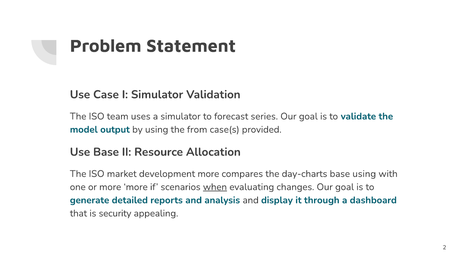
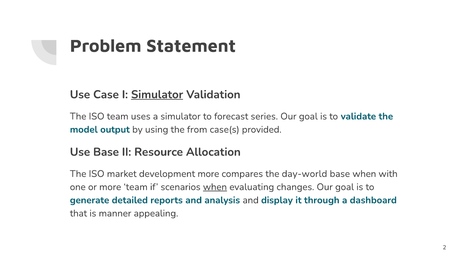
Simulator at (157, 94) underline: none -> present
day-charts: day-charts -> day-world
base using: using -> when
more more: more -> team
security: security -> manner
